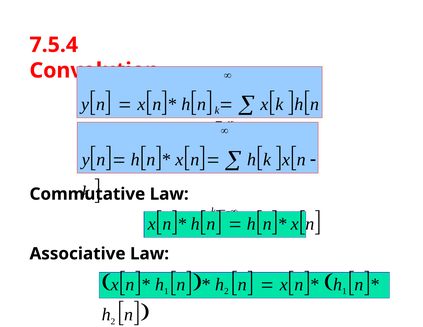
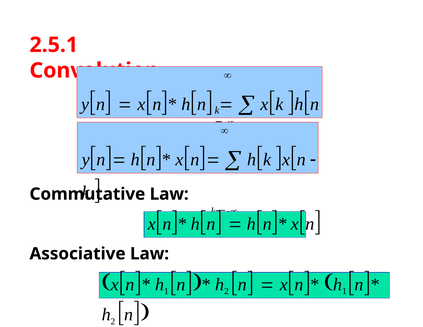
7.5.4: 7.5.4 -> 2.5.1
